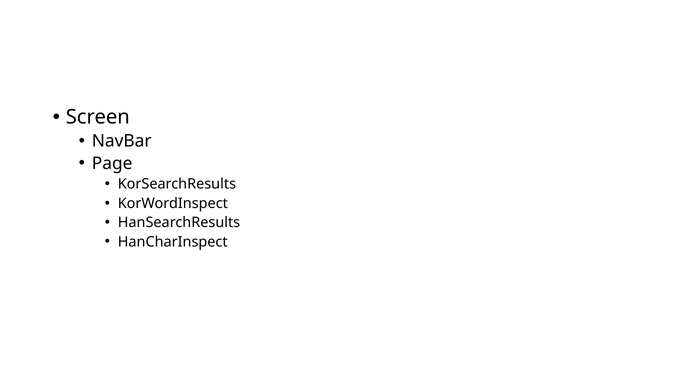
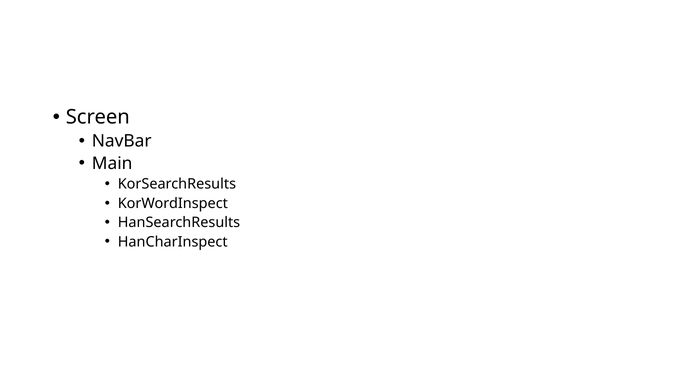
Page: Page -> Main
